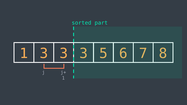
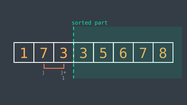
1 3: 3 -> 7
